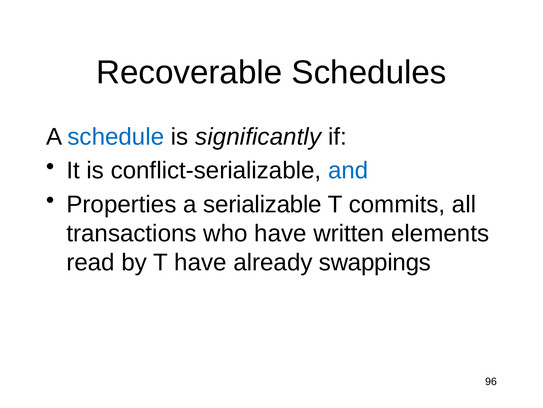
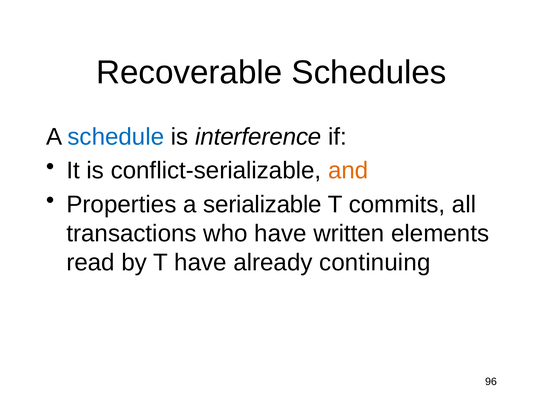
significantly: significantly -> interference
and colour: blue -> orange
swappings: swappings -> continuing
